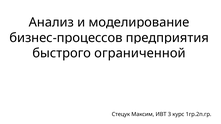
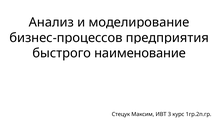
ограниченной: ограниченной -> наименование
